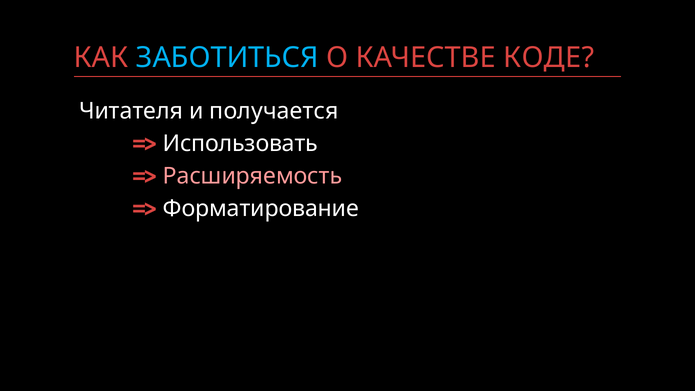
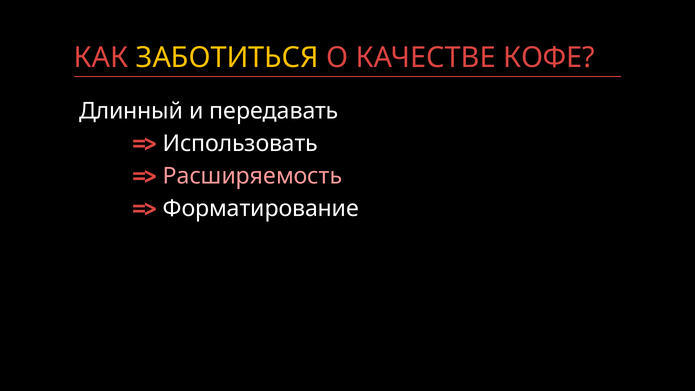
ЗАБОТИТЬСЯ colour: light blue -> yellow
КОДЕ: КОДЕ -> КОФЕ
Читателя: Читателя -> Длинный
получается: получается -> передавать
